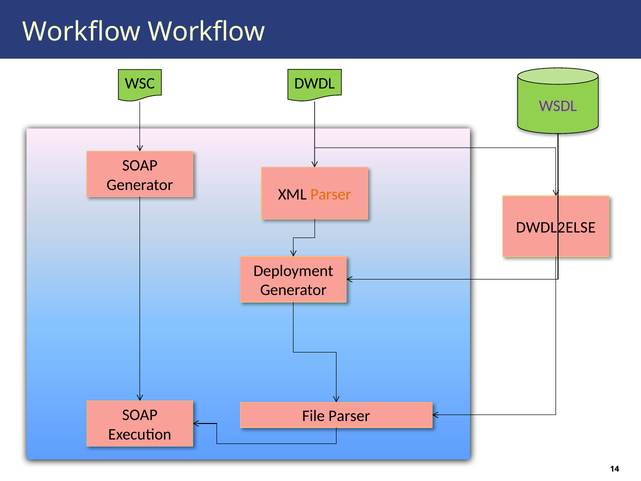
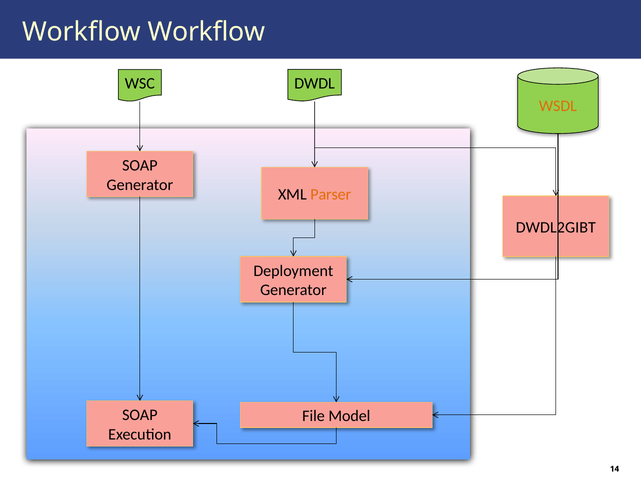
WSDL colour: purple -> orange
DWDL2ELSE: DWDL2ELSE -> DWDL2GIBT
File Parser: Parser -> Model
